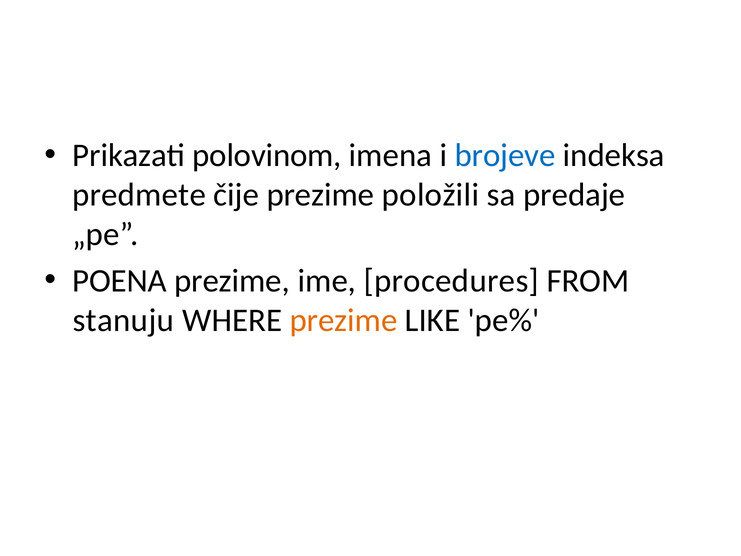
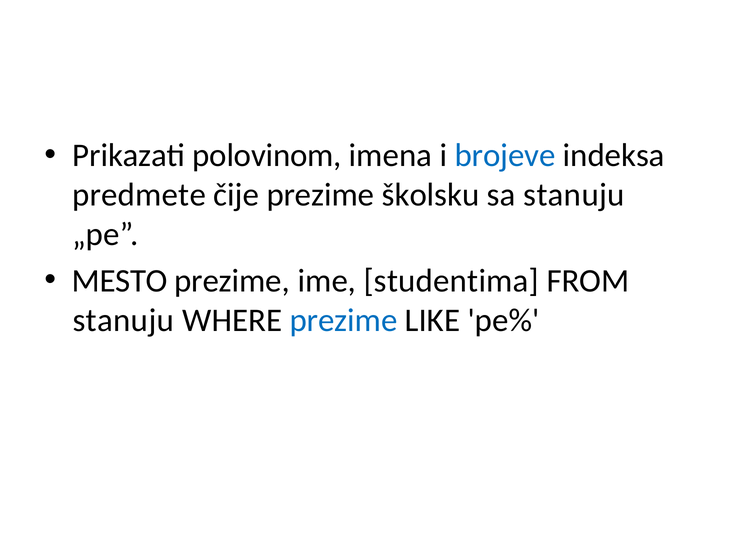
položili: položili -> školsku
sa predaje: predaje -> stanuju
POENA: POENA -> MESTO
procedures: procedures -> studentima
prezime at (344, 320) colour: orange -> blue
